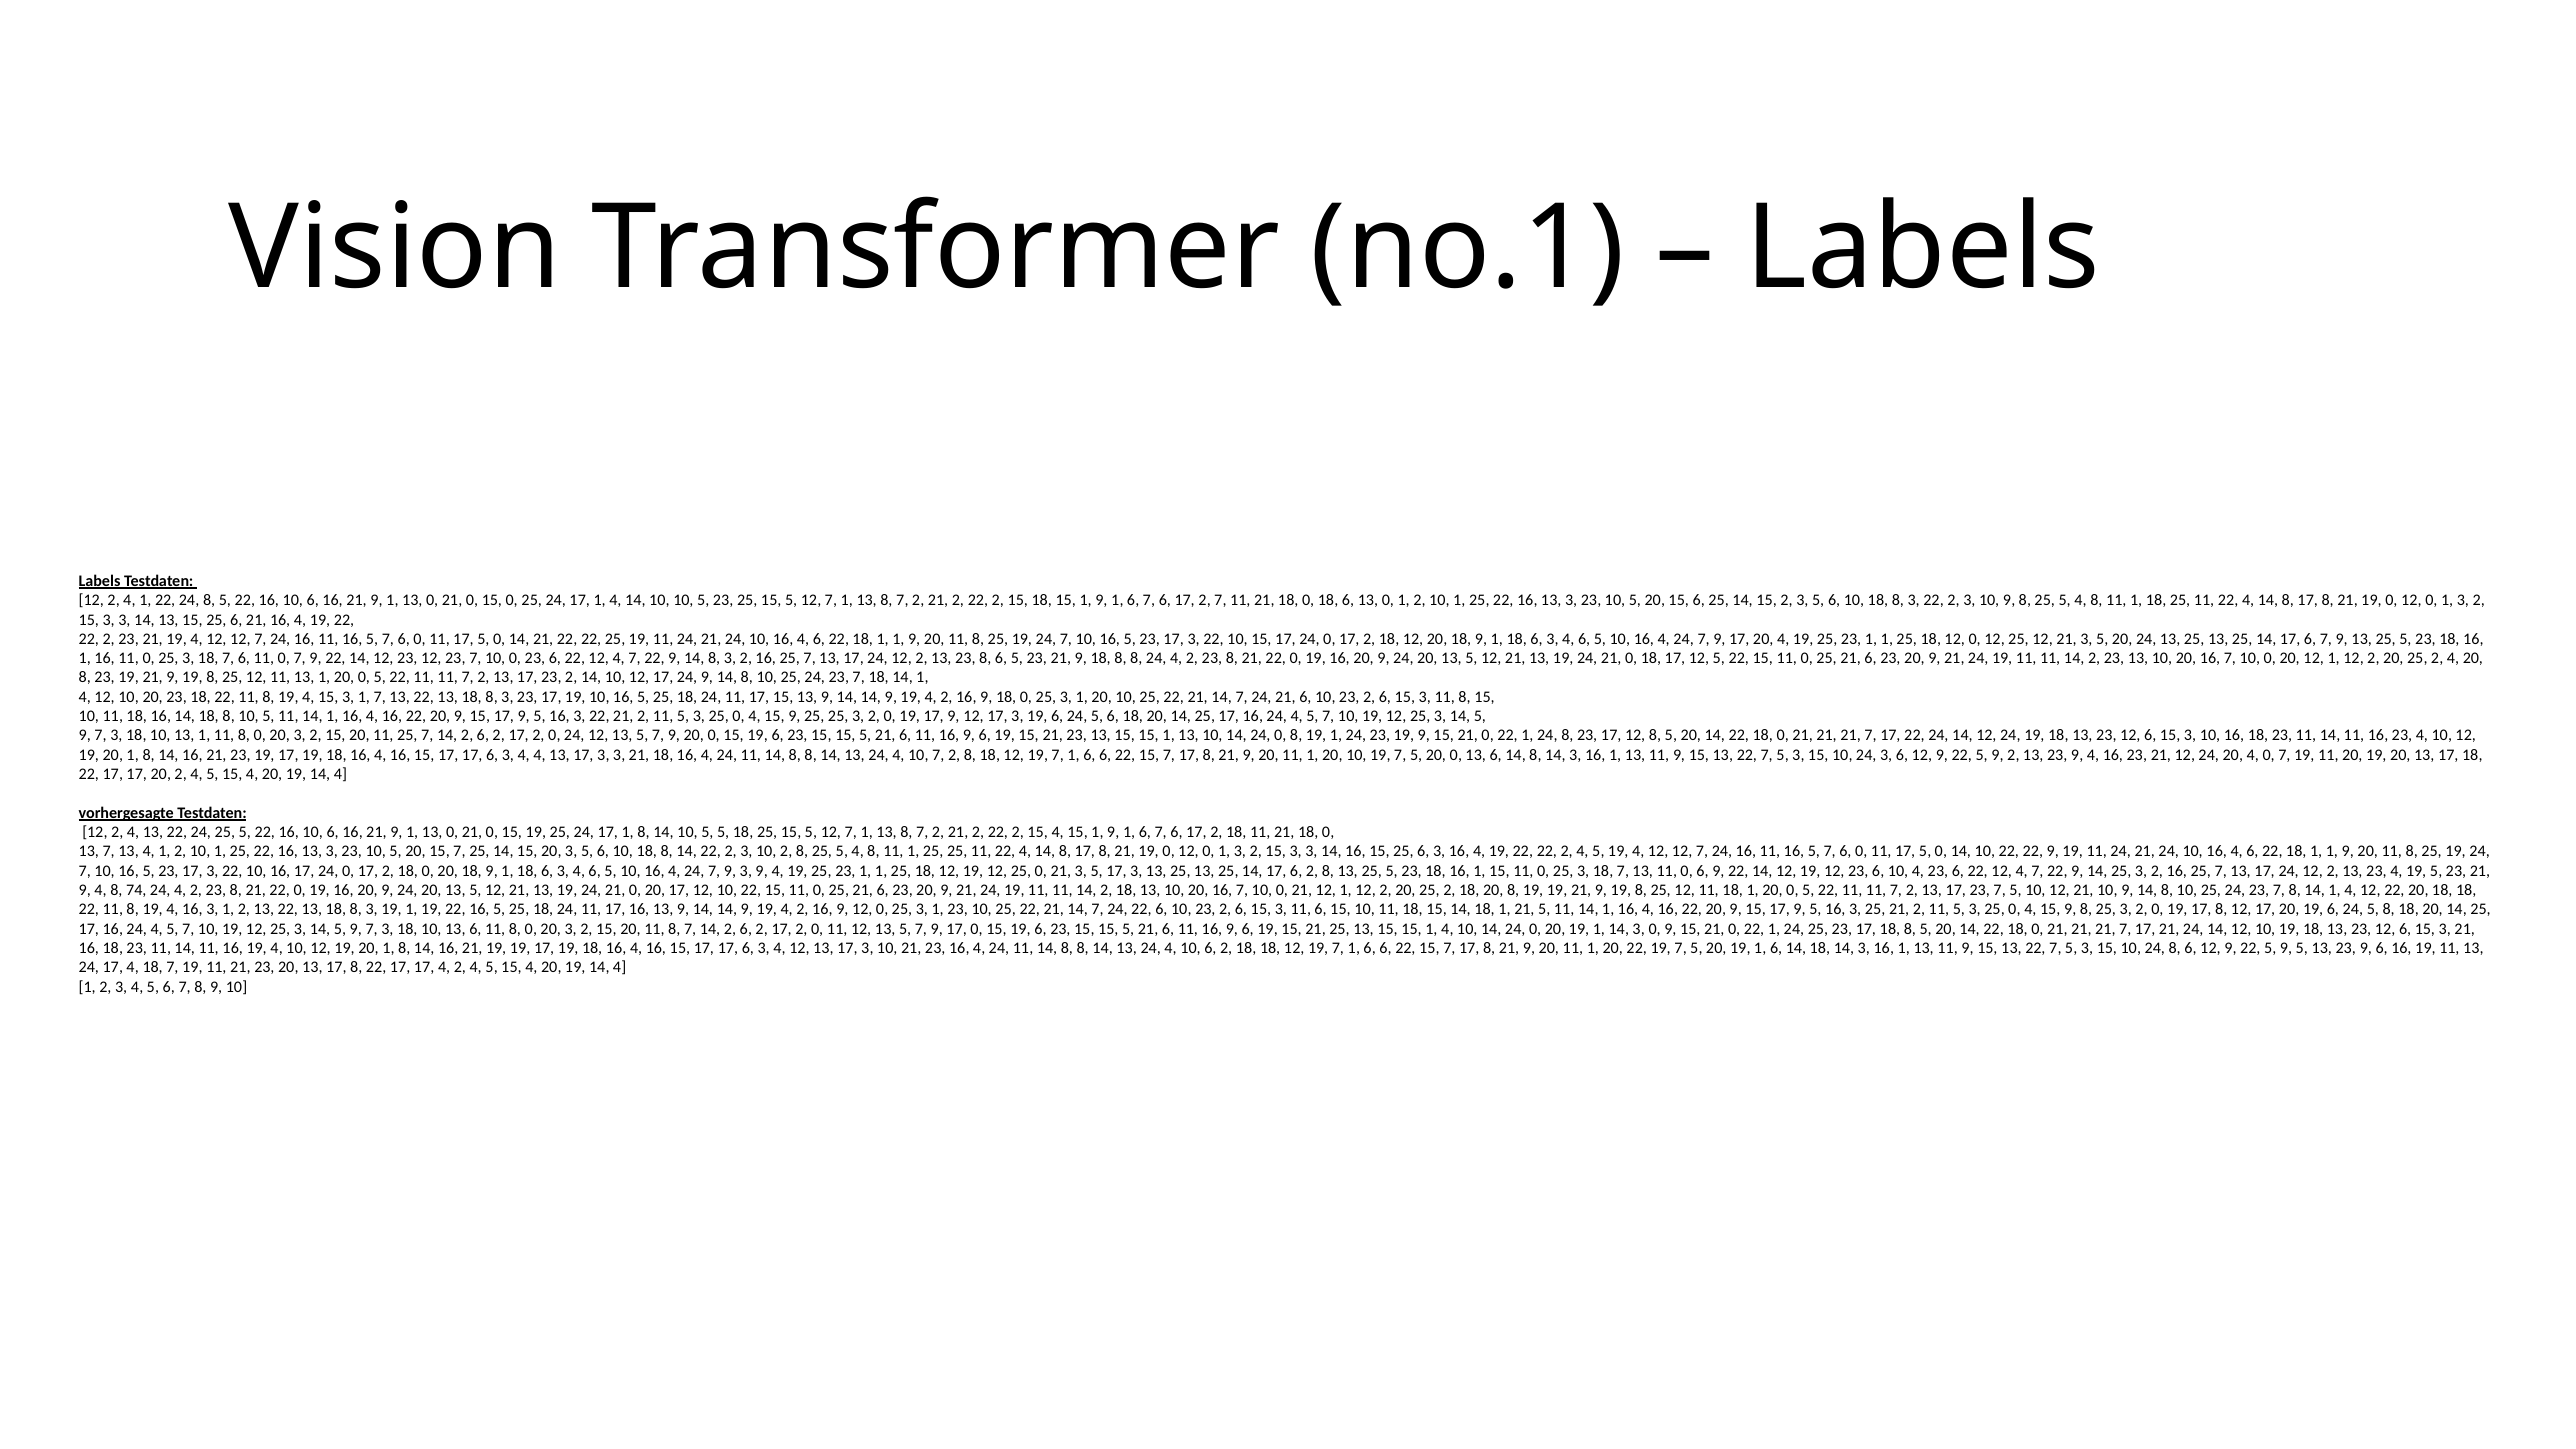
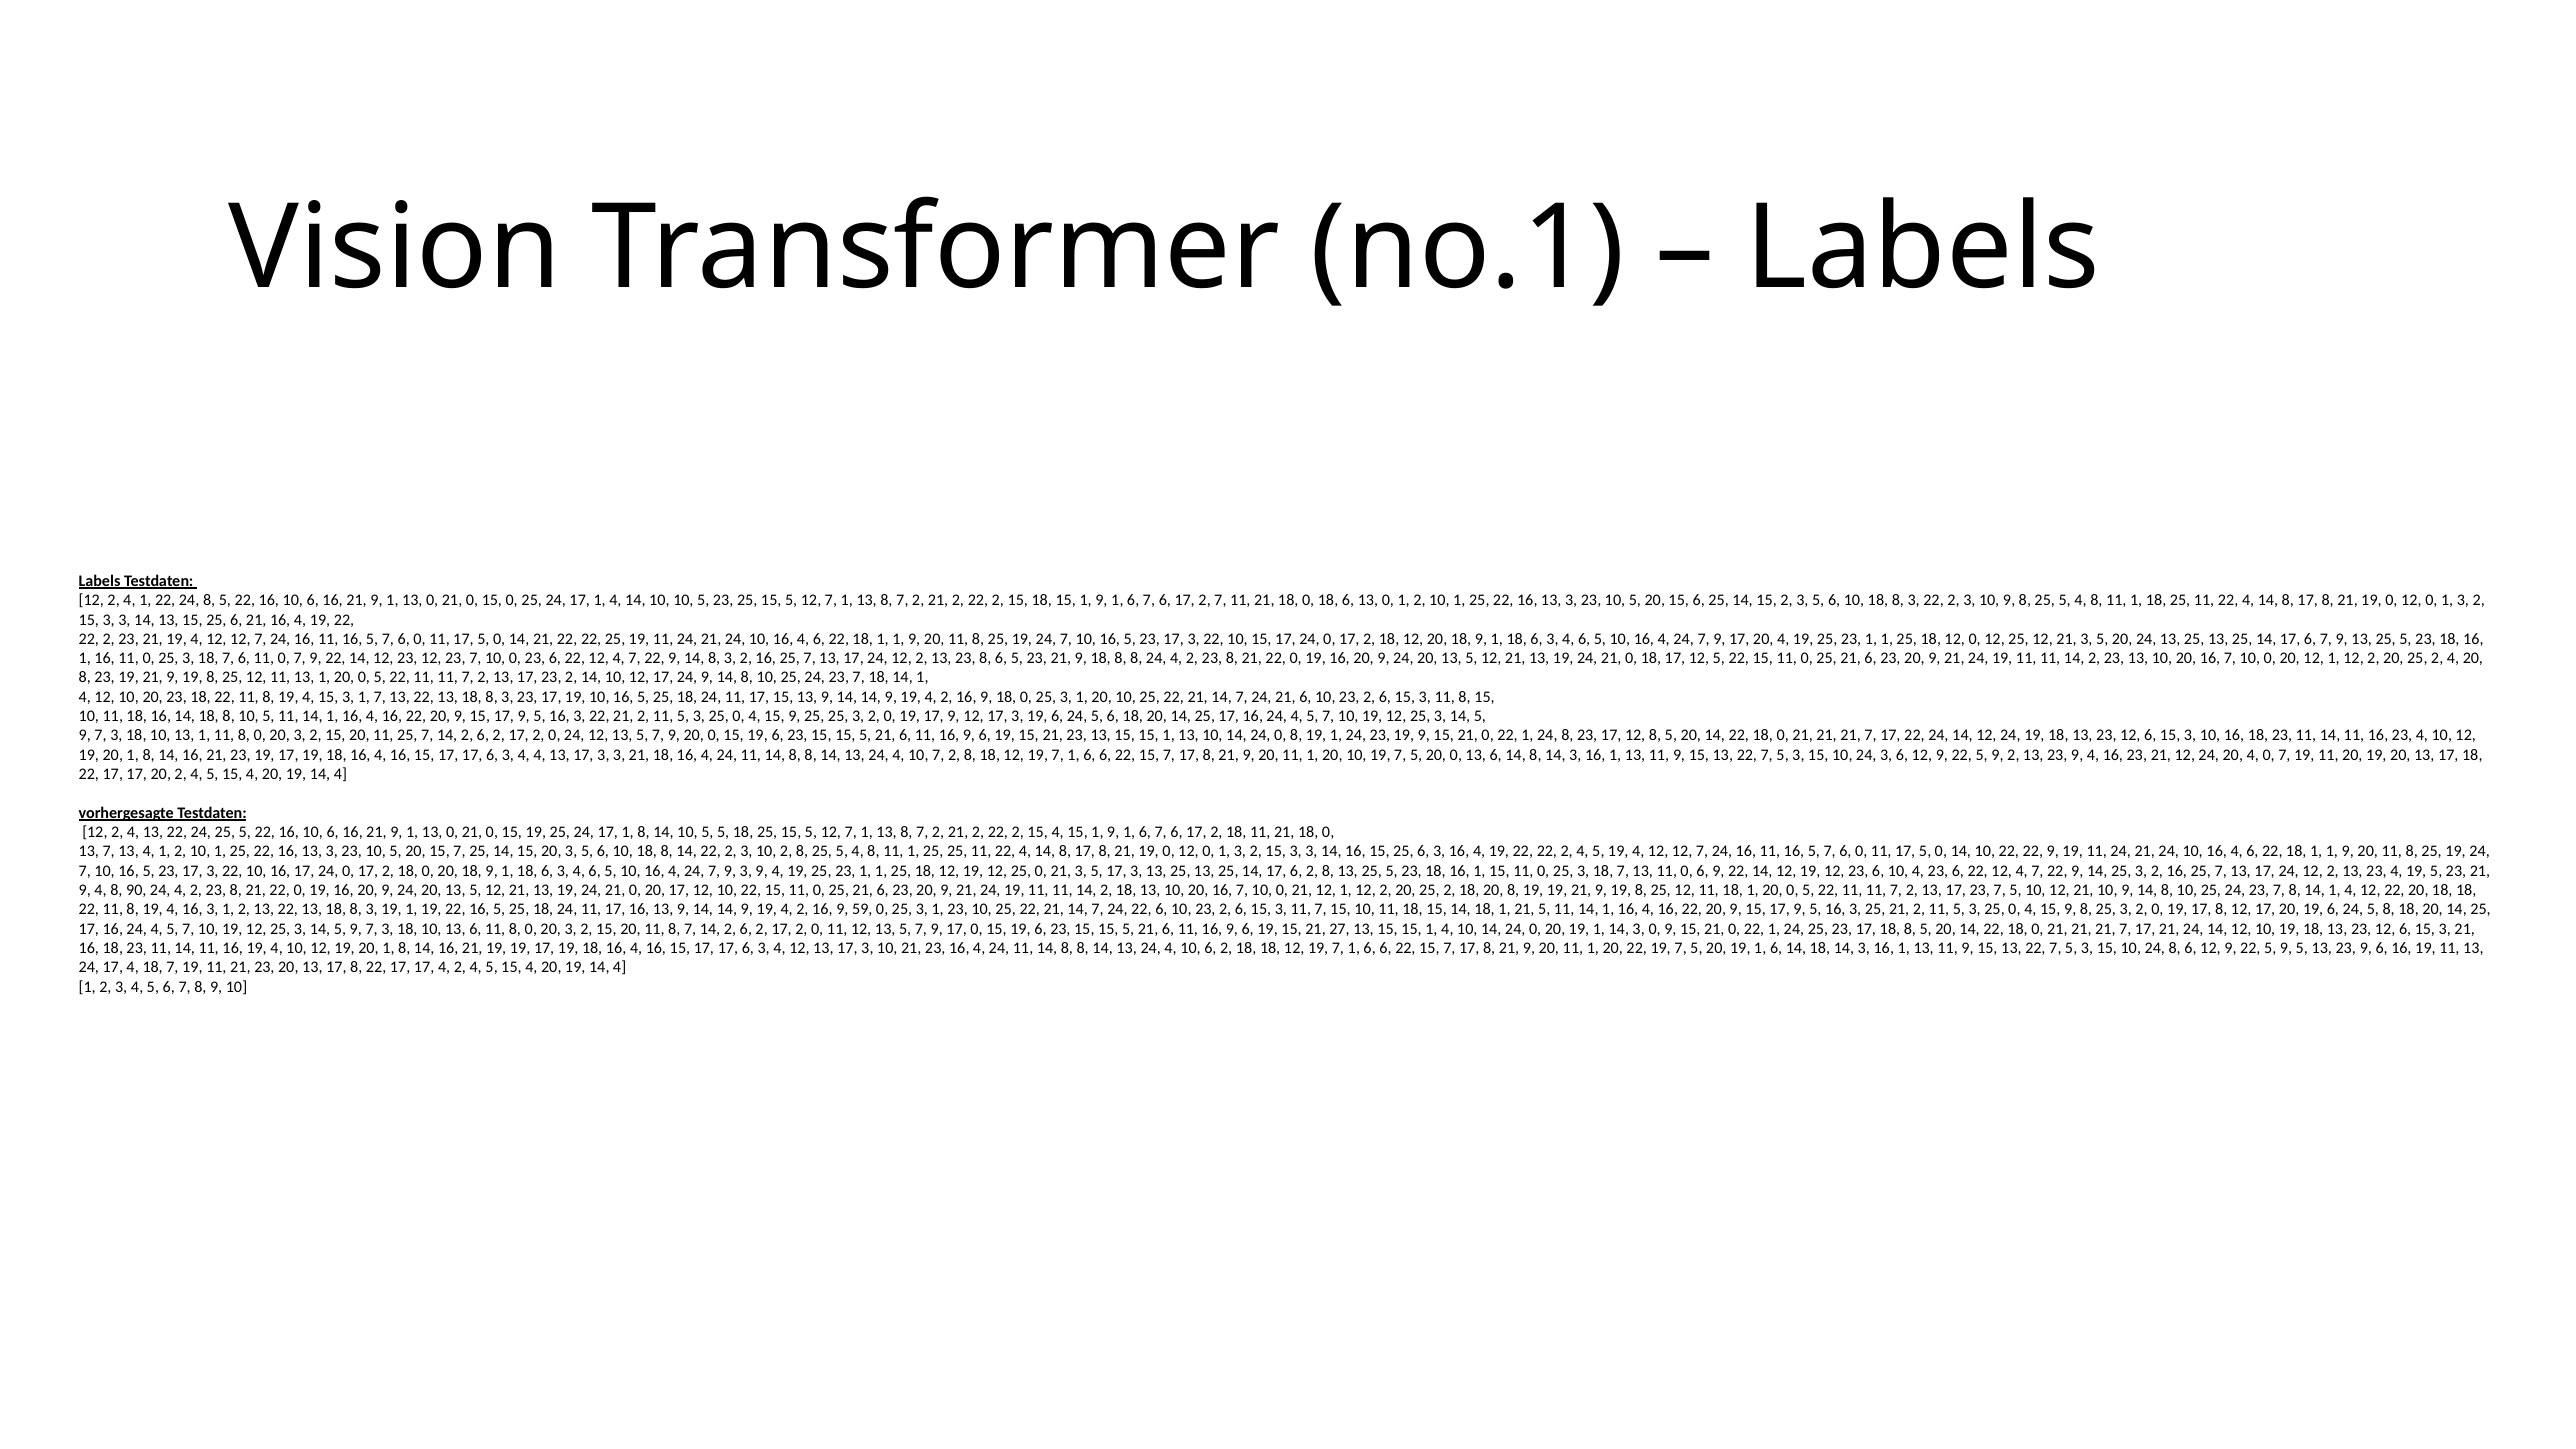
74: 74 -> 90
16 9 12: 12 -> 59
3 11 6: 6 -> 7
21 25: 25 -> 27
